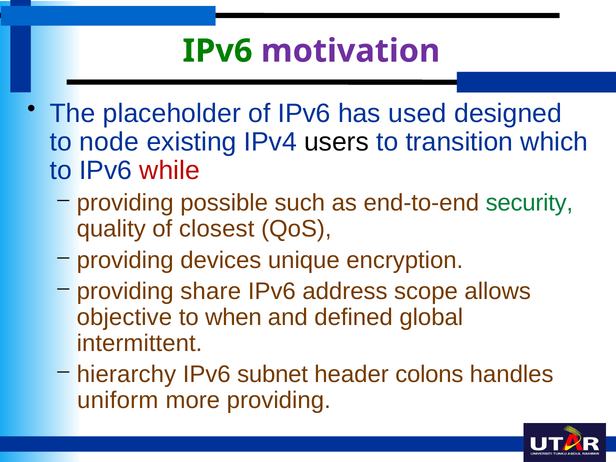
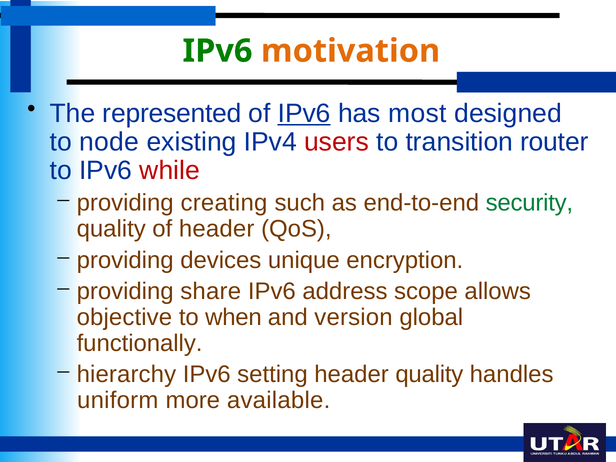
motivation colour: purple -> orange
placeholder: placeholder -> represented
IPv6 at (304, 113) underline: none -> present
used: used -> most
users colour: black -> red
which: which -> router
possible: possible -> creating
of closest: closest -> header
defined: defined -> version
intermittent: intermittent -> functionally
subnet: subnet -> setting
header colons: colons -> quality
more providing: providing -> available
